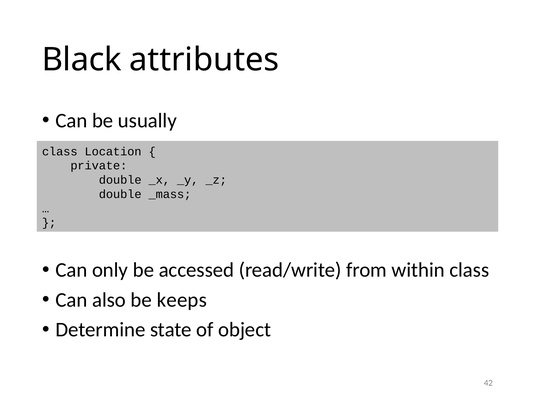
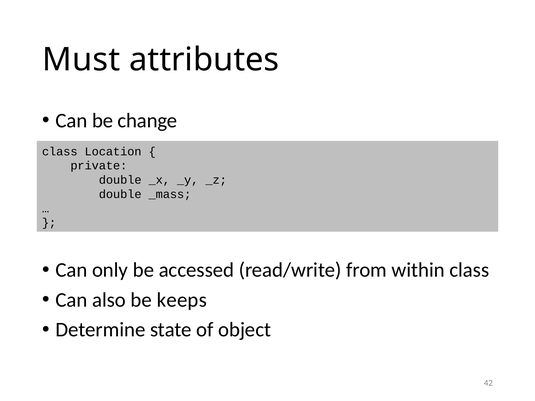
Black: Black -> Must
usually: usually -> change
